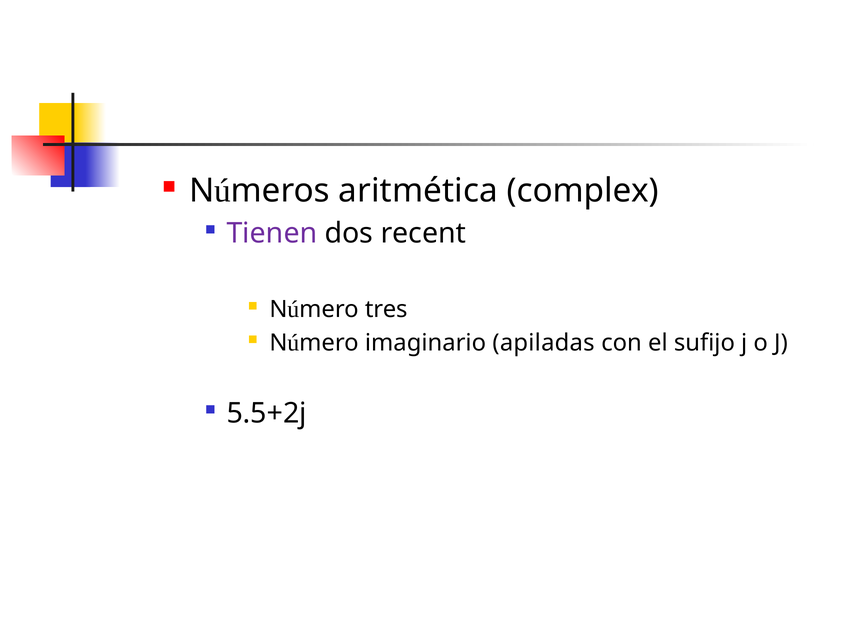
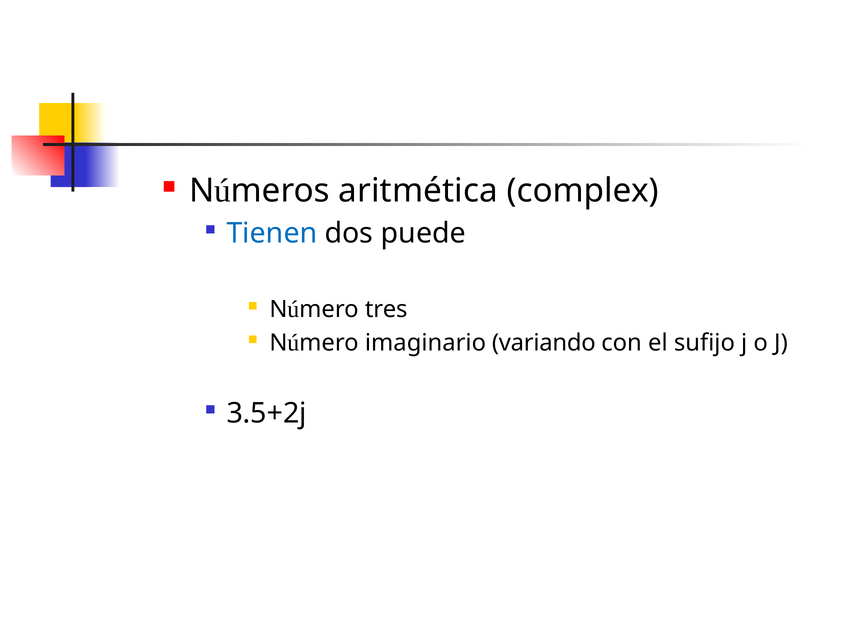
Tienen colour: purple -> blue
recent: recent -> puede
apiladas: apiladas -> variando
5.5+2j: 5.5+2j -> 3.5+2j
